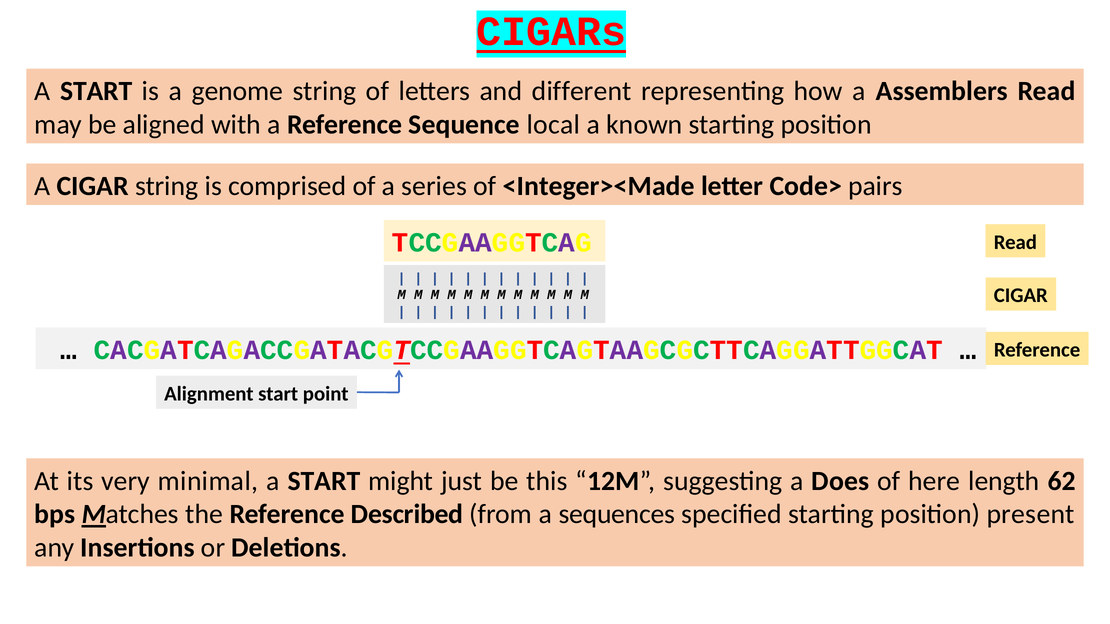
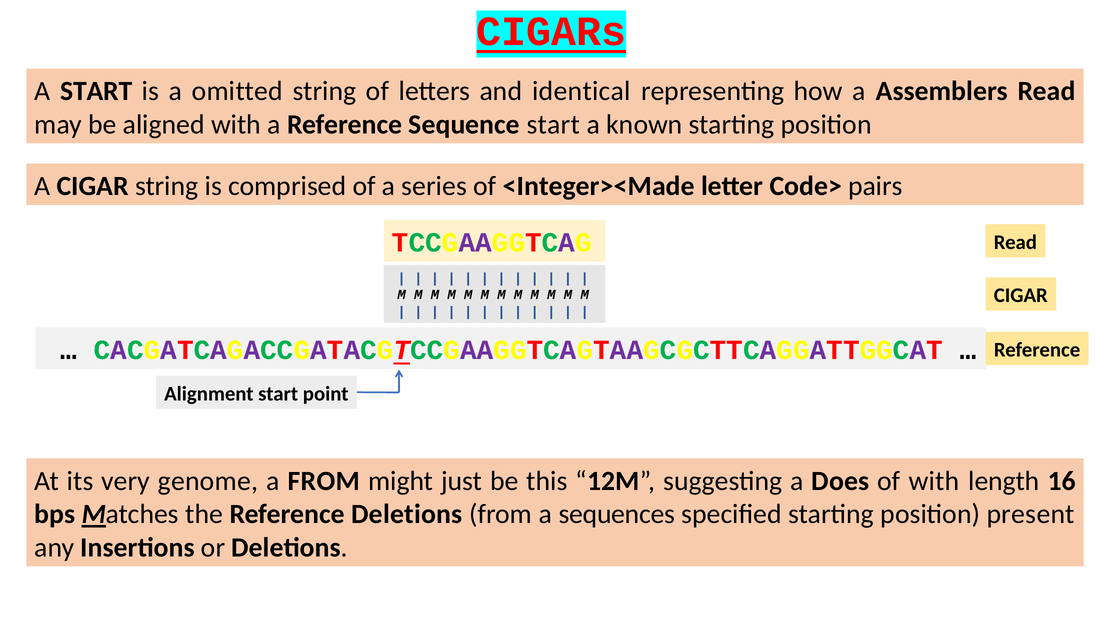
genome: genome -> omitted
different: different -> identical
Sequence local: local -> start
minimal: minimal -> genome
START at (324, 481): START -> FROM
of here: here -> with
62: 62 -> 16
Reference Described: Described -> Deletions
